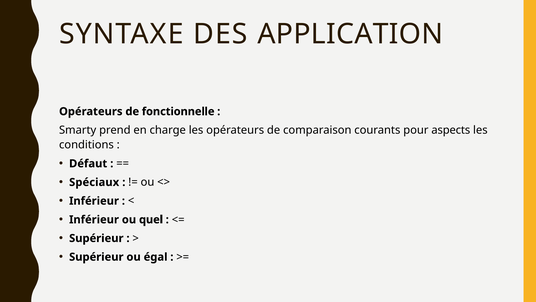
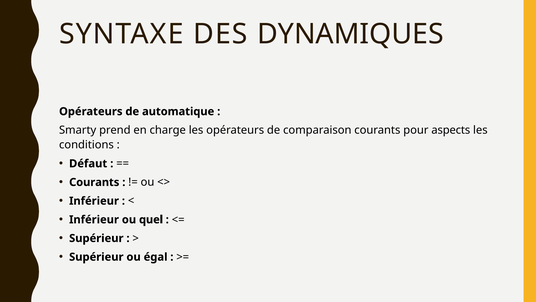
APPLICATION: APPLICATION -> DYNAMIQUES
fonctionnelle: fonctionnelle -> automatique
Spéciaux at (94, 182): Spéciaux -> Courants
